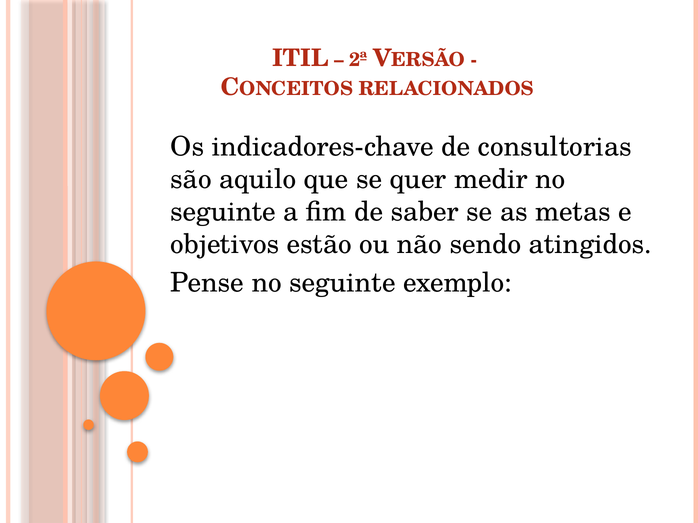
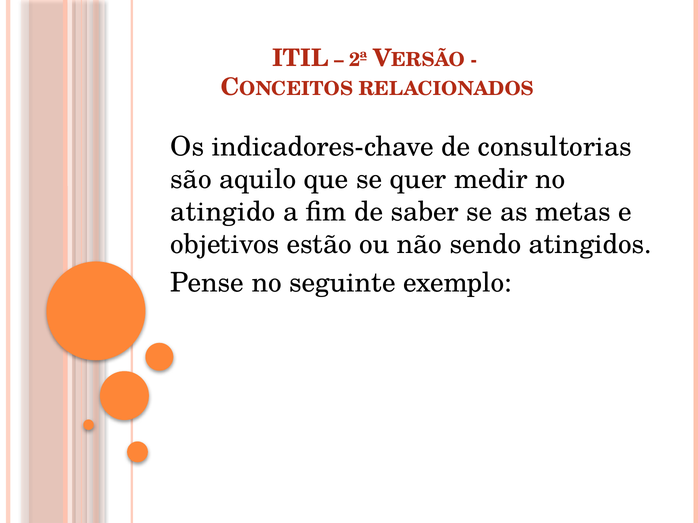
seguinte at (223, 212): seguinte -> atingido
